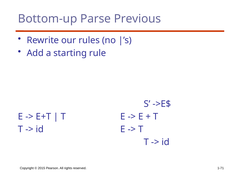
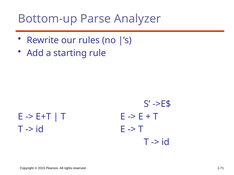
Previous: Previous -> Analyzer
